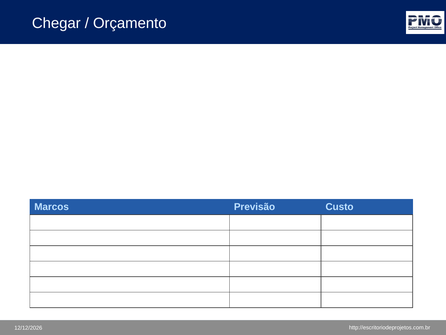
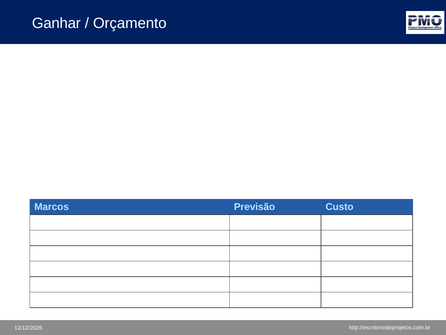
Chegar: Chegar -> Ganhar
